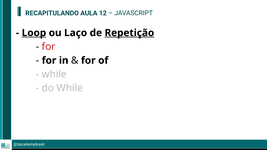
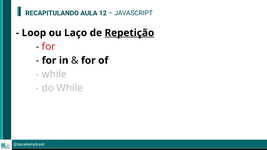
Loop underline: present -> none
